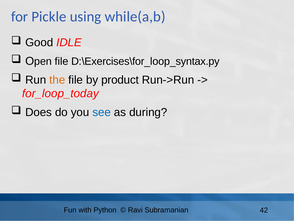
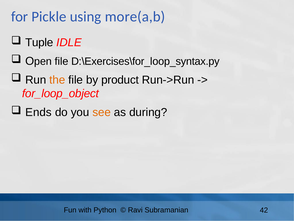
while(a,b: while(a,b -> more(a,b
Good: Good -> Tuple
for_loop_today: for_loop_today -> for_loop_object
Does: Does -> Ends
see colour: blue -> orange
